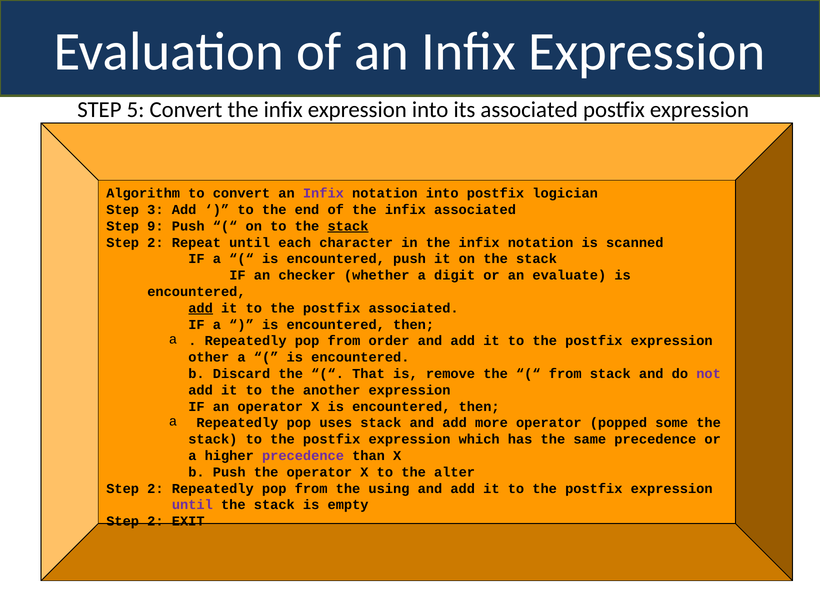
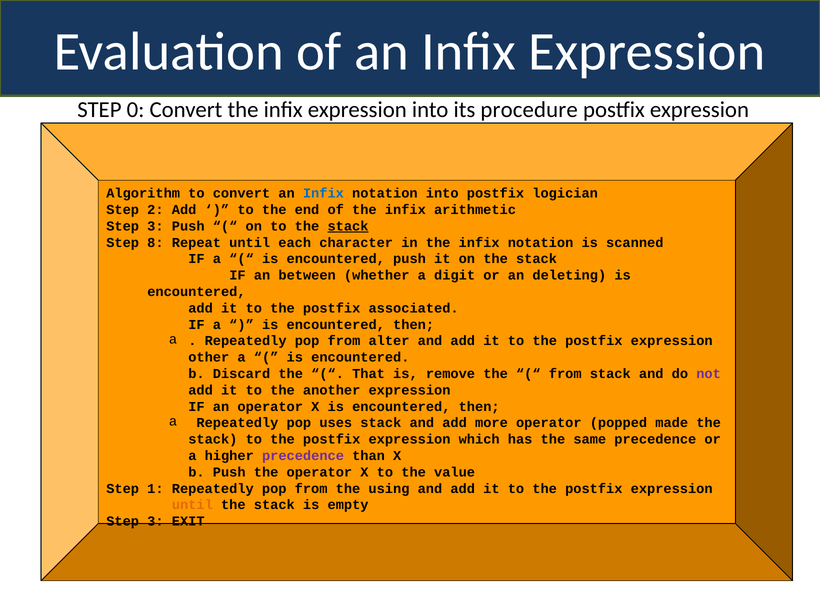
5: 5 -> 0
its associated: associated -> procedure
Infix at (323, 193) colour: purple -> blue
3: 3 -> 2
infix associated: associated -> arithmetic
9 at (155, 226): 9 -> 3
2 at (155, 243): 2 -> 8
checker: checker -> between
evaluate: evaluate -> deleting
add at (201, 308) underline: present -> none
order: order -> alter
some: some -> made
alter: alter -> value
2 at (155, 489): 2 -> 1
until at (192, 505) colour: purple -> orange
2 at (155, 521): 2 -> 3
